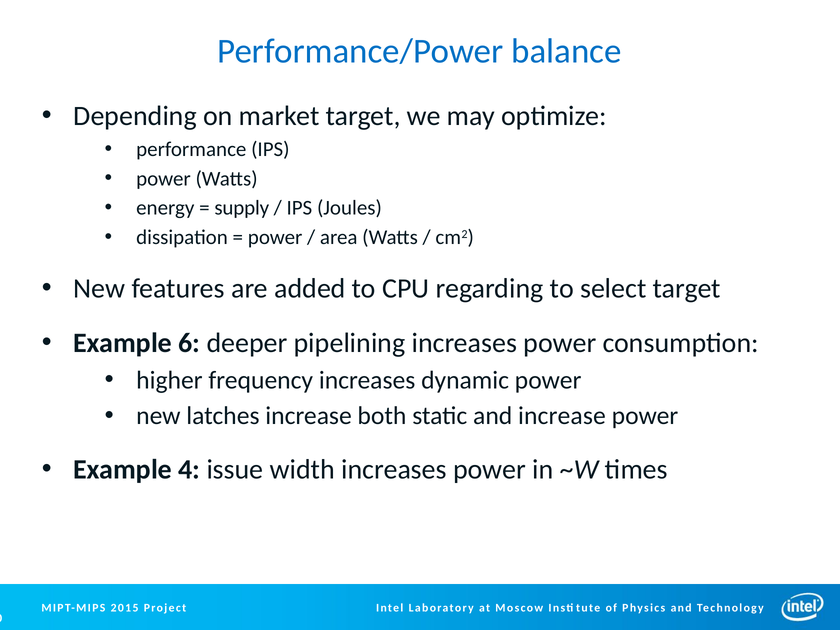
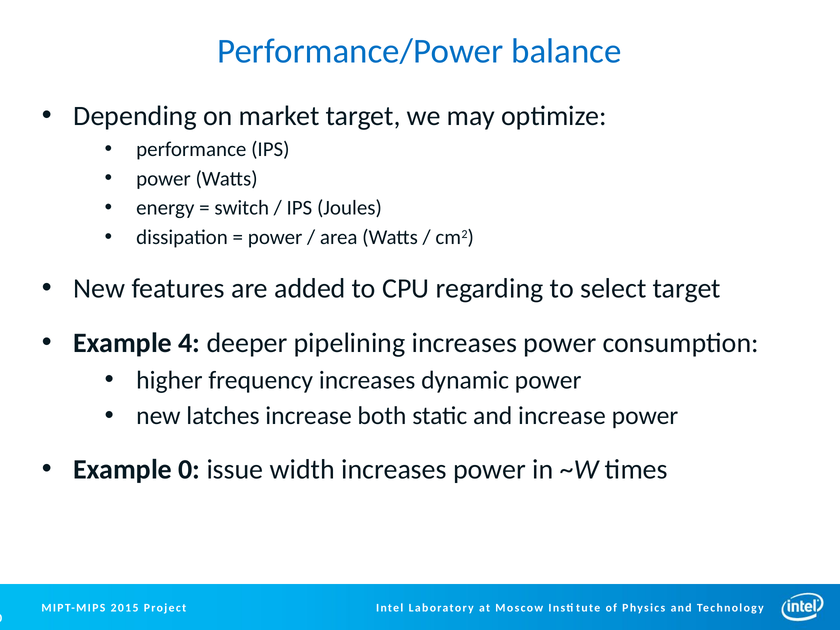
supply: supply -> switch
6: 6 -> 4
4: 4 -> 0
